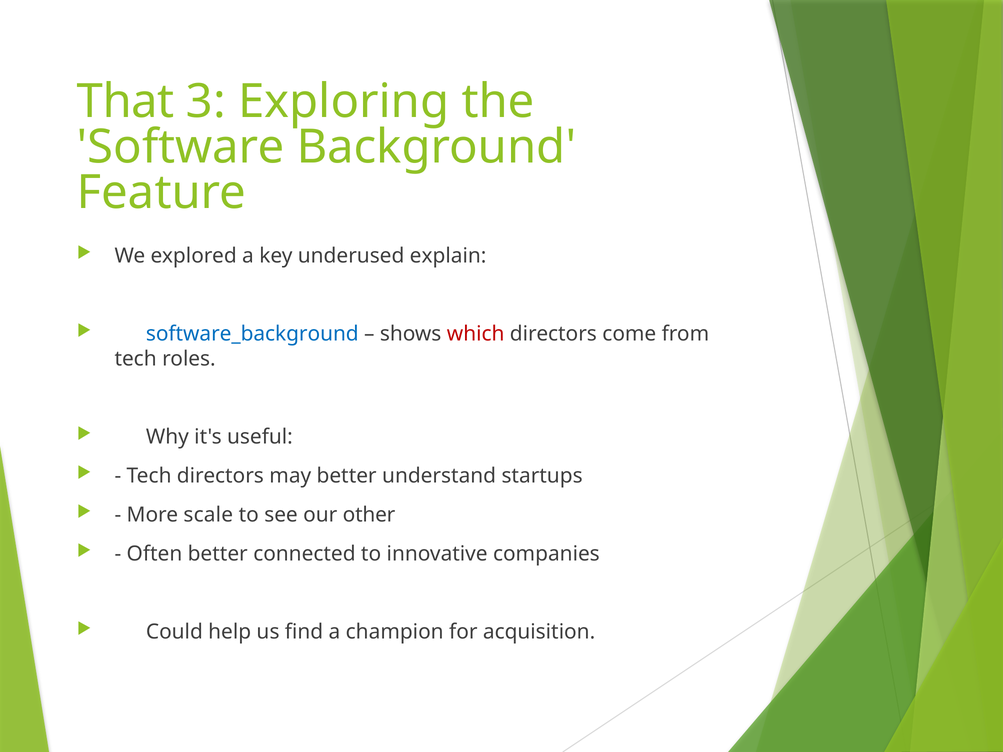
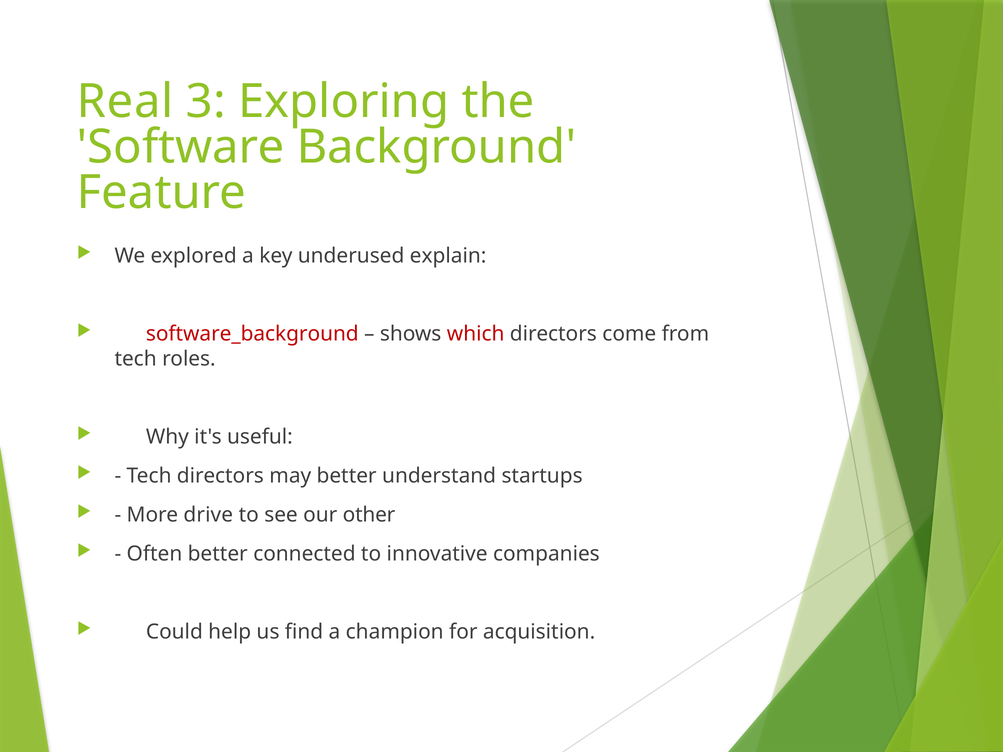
That: That -> Real
software_background colour: blue -> red
scale: scale -> drive
